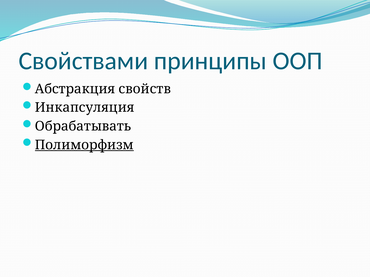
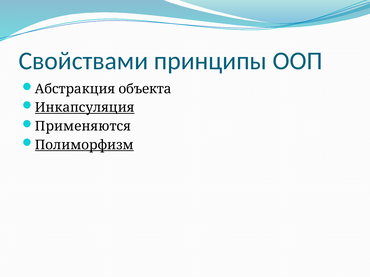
свойств: свойств -> объекта
Инкапсуляция underline: none -> present
Обрабатывать: Обрабатывать -> Применяются
